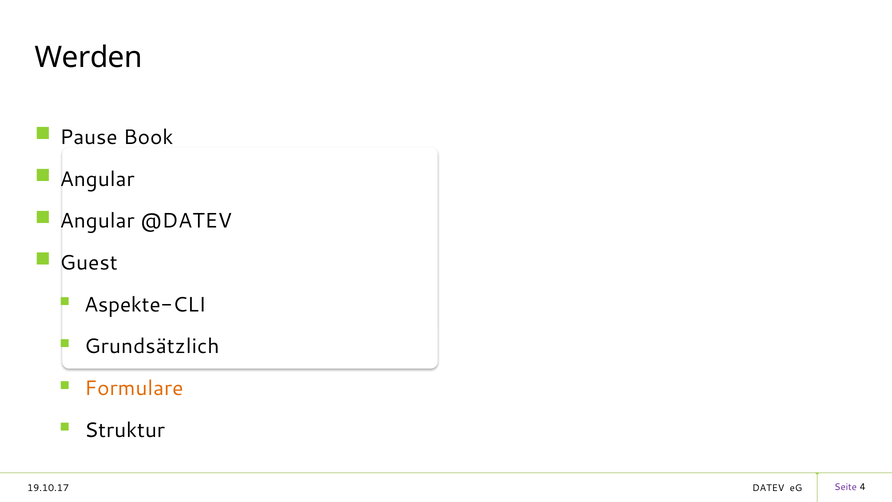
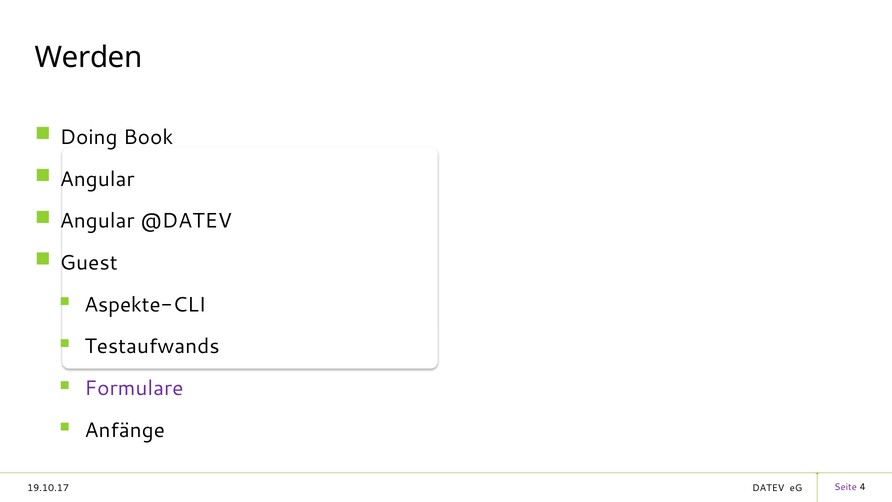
Pause: Pause -> Doing
Grundsätzlich: Grundsätzlich -> Testaufwands
Formulare colour: orange -> purple
Struktur: Struktur -> Anfänge
